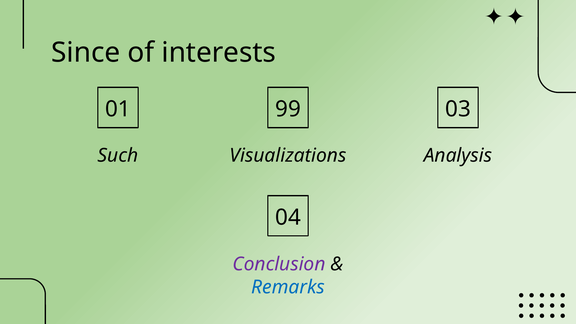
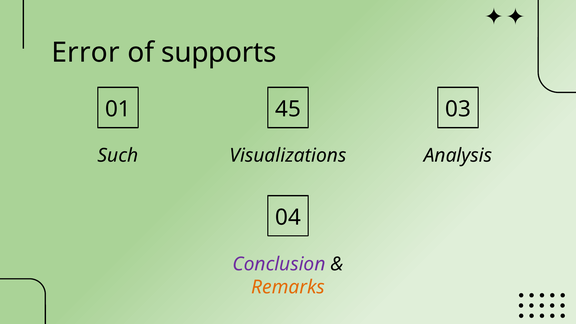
Since: Since -> Error
interests: interests -> supports
99: 99 -> 45
Remarks colour: blue -> orange
